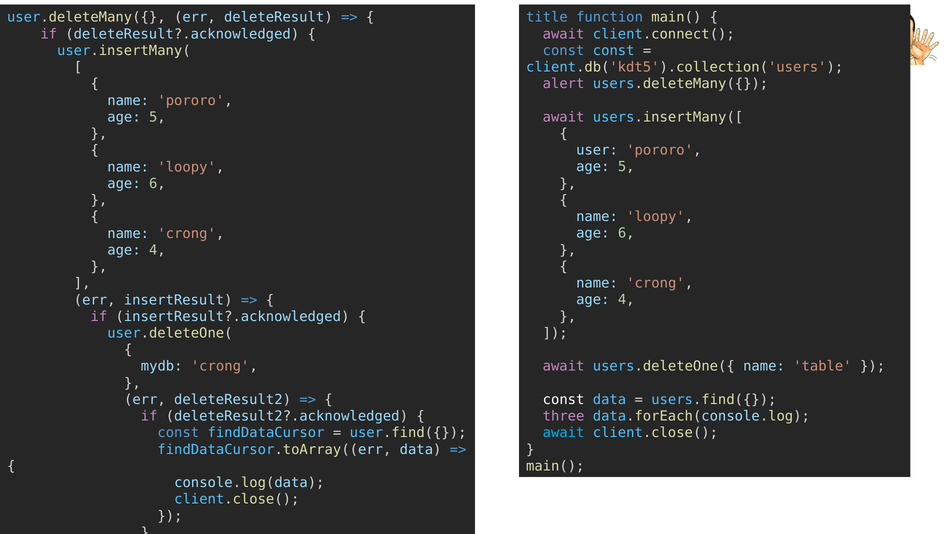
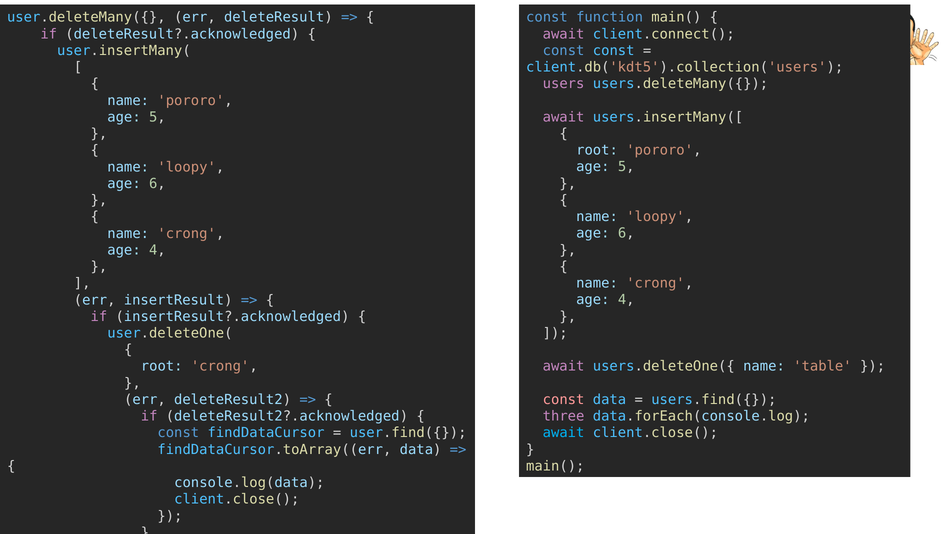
title at (547, 17): title -> const
alert: alert -> users
user at (597, 150): user -> root
mydb at (162, 367): mydb -> root
const at (564, 400) colour: white -> pink
